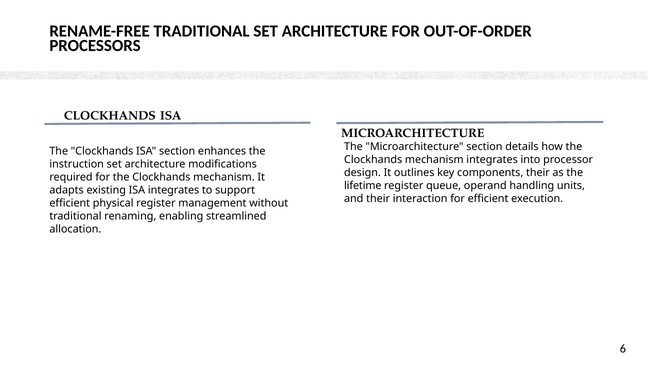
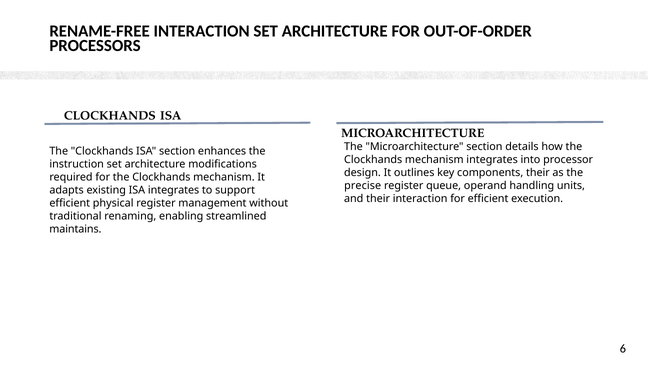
RENAME-FREE TRADITIONAL: TRADITIONAL -> INTERACTION
lifetime: lifetime -> precise
allocation: allocation -> maintains
